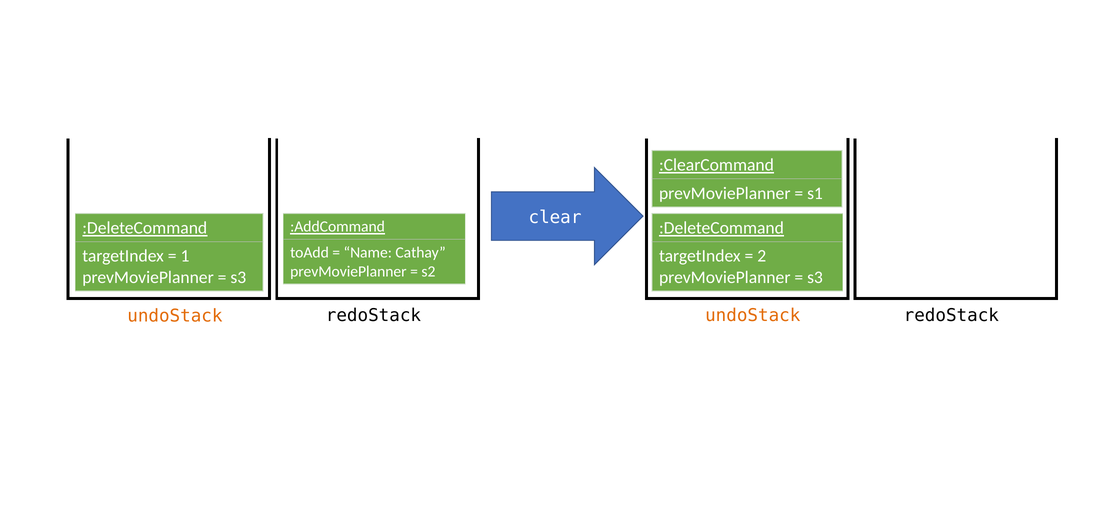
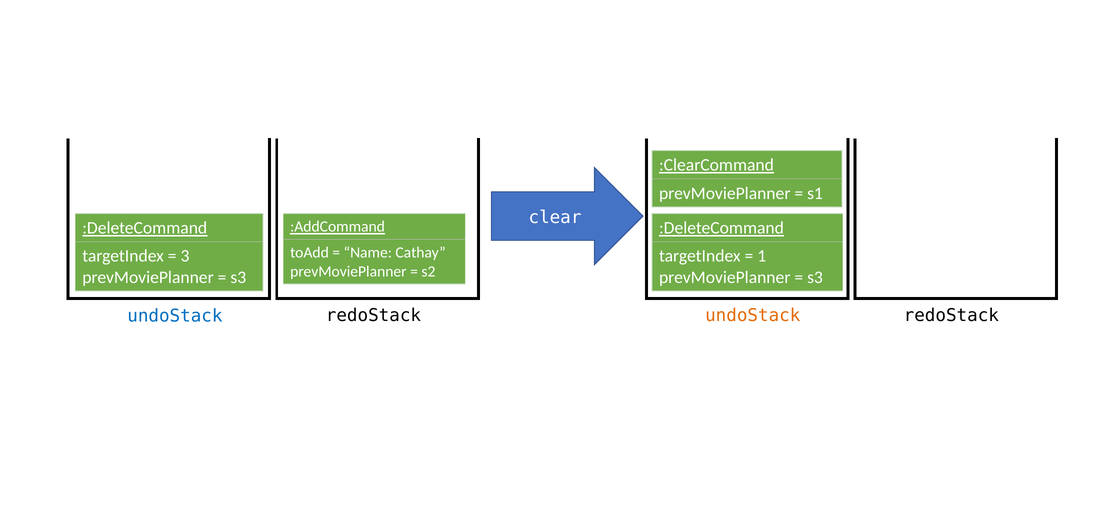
1: 1 -> 3
2: 2 -> 1
undoStack at (175, 316) colour: orange -> blue
